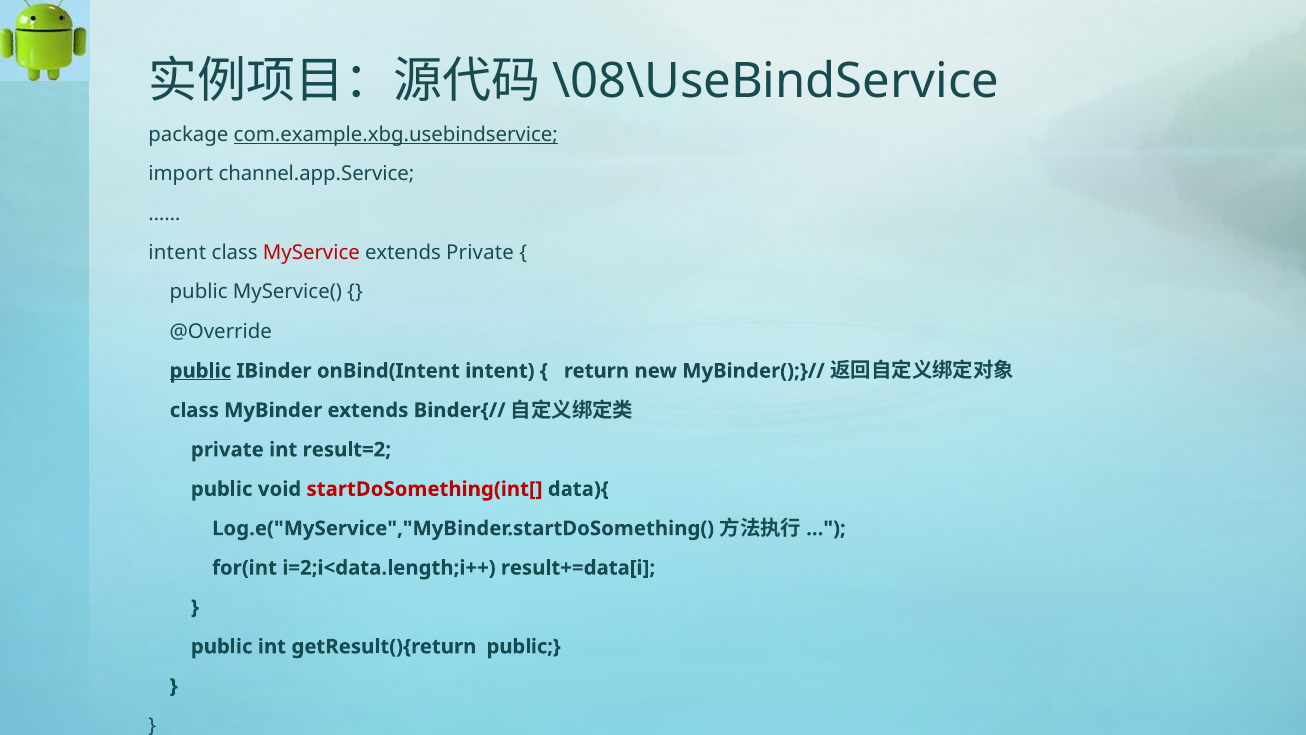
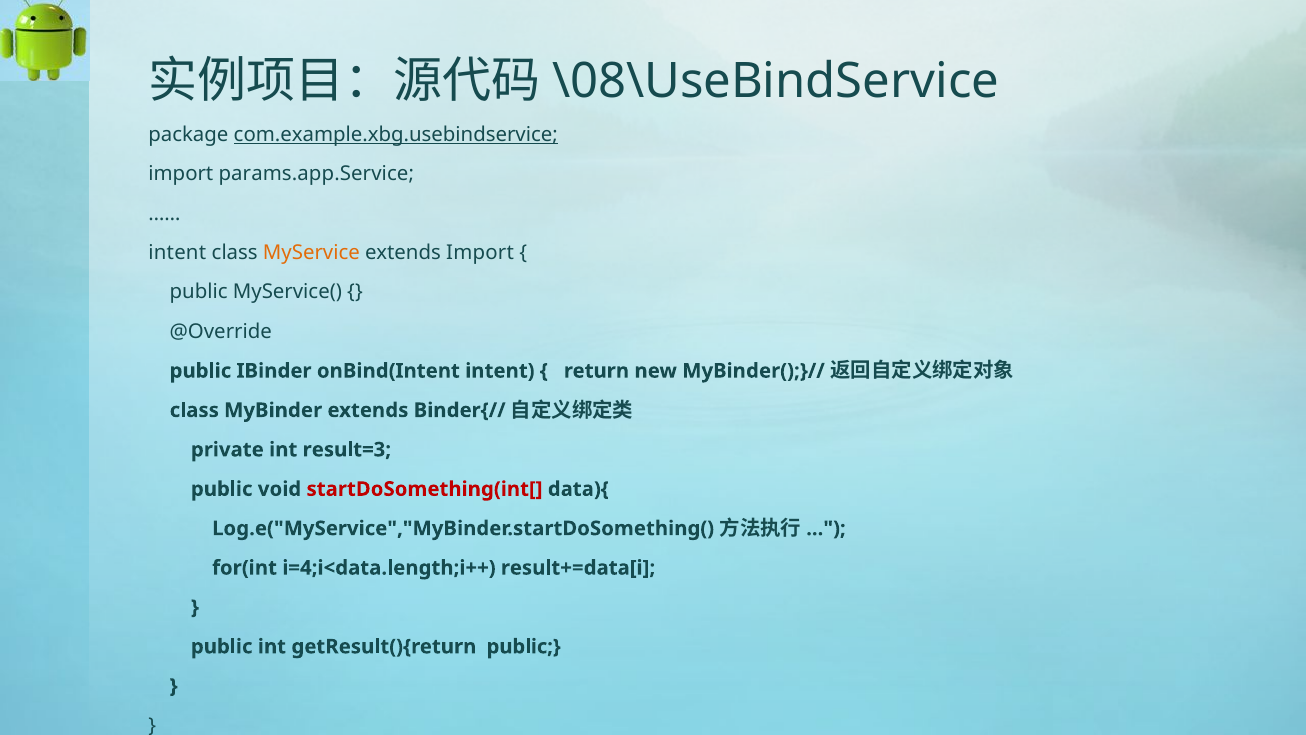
channel.app.Service: channel.app.Service -> params.app.Service
MyService colour: red -> orange
extends Private: Private -> Import
public at (200, 371) underline: present -> none
result=2: result=2 -> result=3
i=2;i<data.length;i++: i=2;i<data.length;i++ -> i=4;i<data.length;i++
